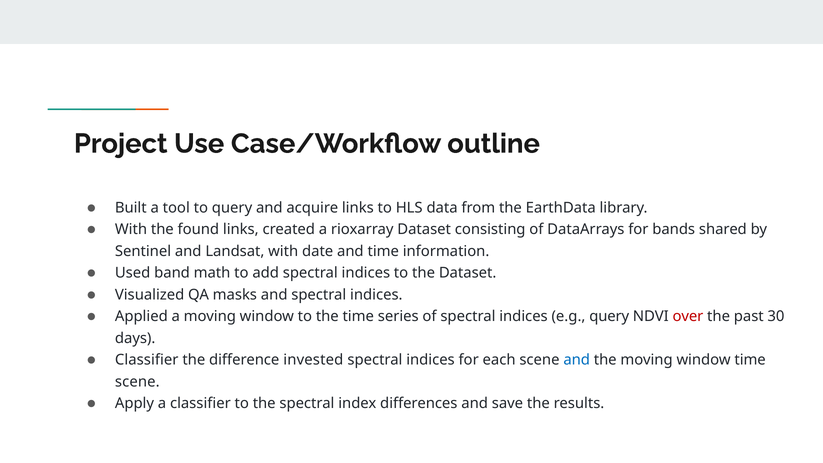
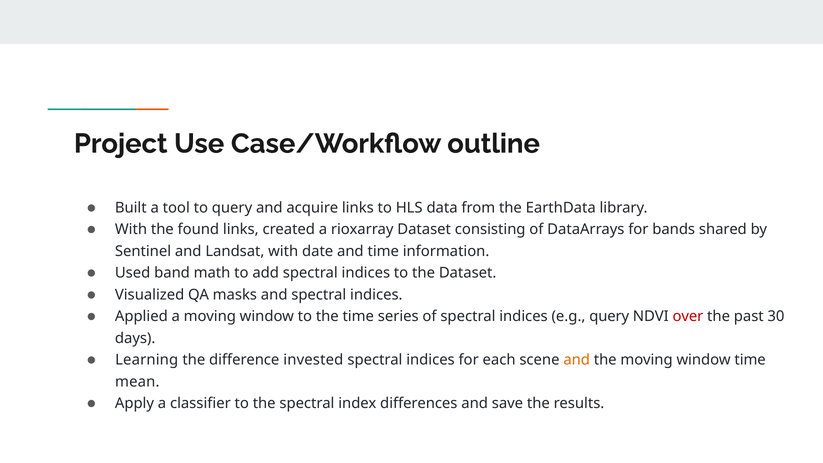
Classifier at (147, 360): Classifier -> Learning
and at (577, 360) colour: blue -> orange
scene at (137, 382): scene -> mean
